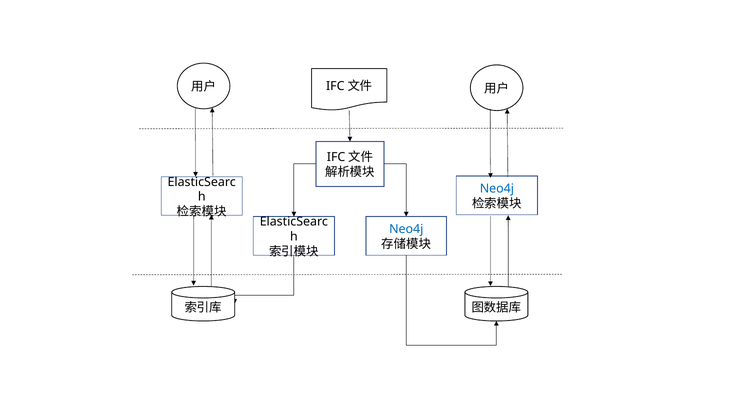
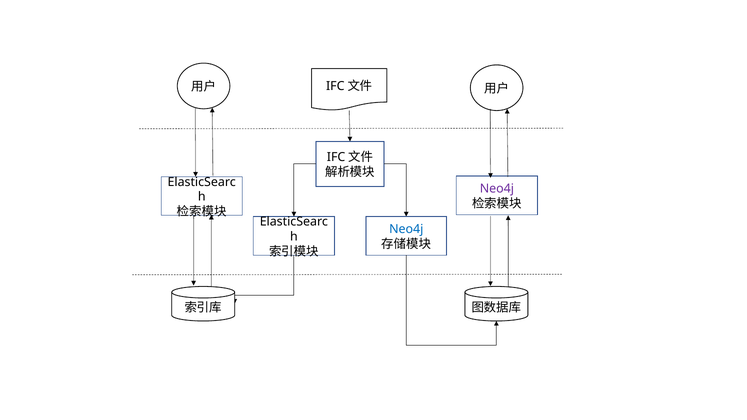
Neo4j at (497, 189) colour: blue -> purple
